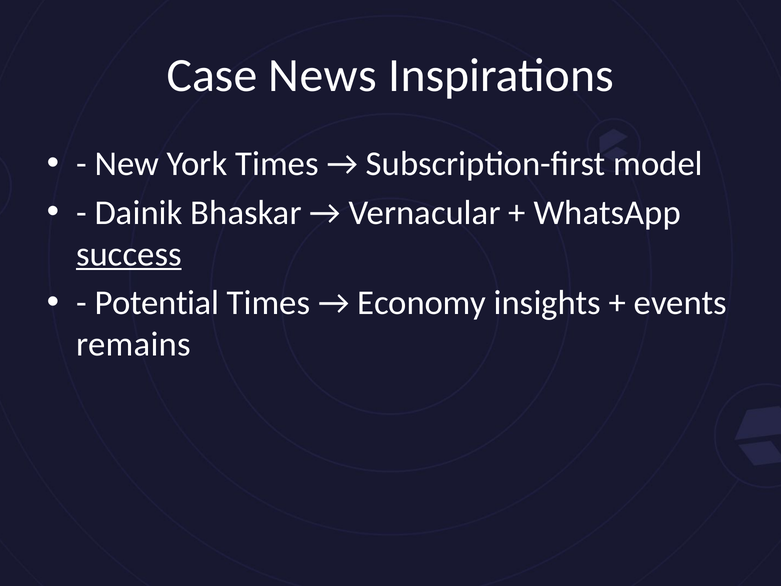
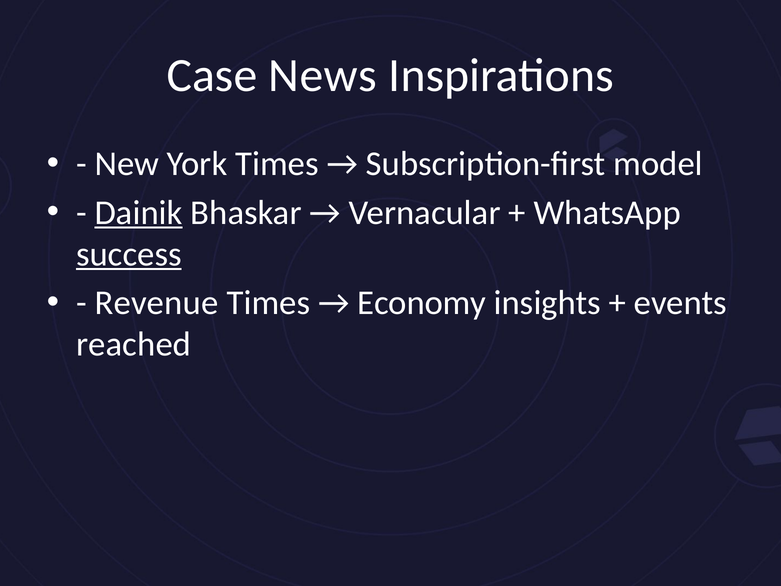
Dainik underline: none -> present
Potential: Potential -> Revenue
remains: remains -> reached
